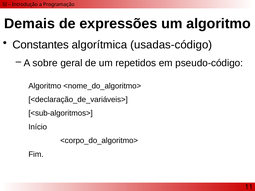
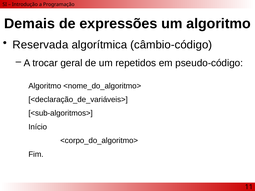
Constantes: Constantes -> Reservada
usadas-código: usadas-código -> câmbio-código
sobre: sobre -> trocar
